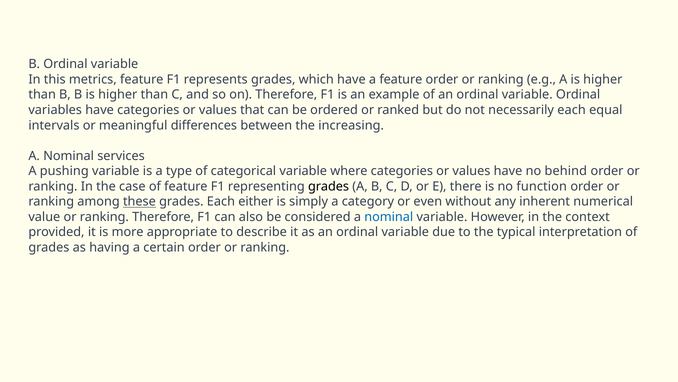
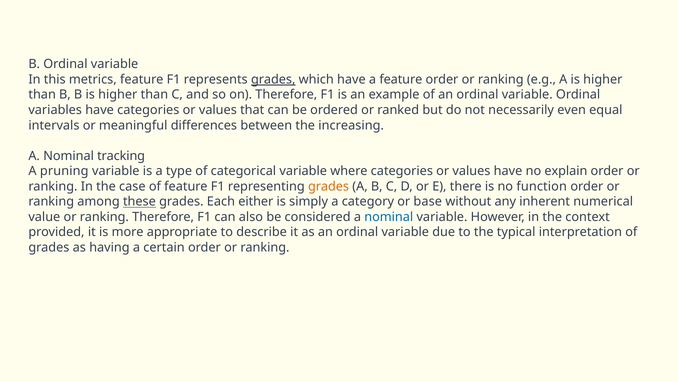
grades at (273, 79) underline: none -> present
necessarily each: each -> even
services: services -> tracking
pushing: pushing -> pruning
behind: behind -> explain
grades at (329, 186) colour: black -> orange
even: even -> base
